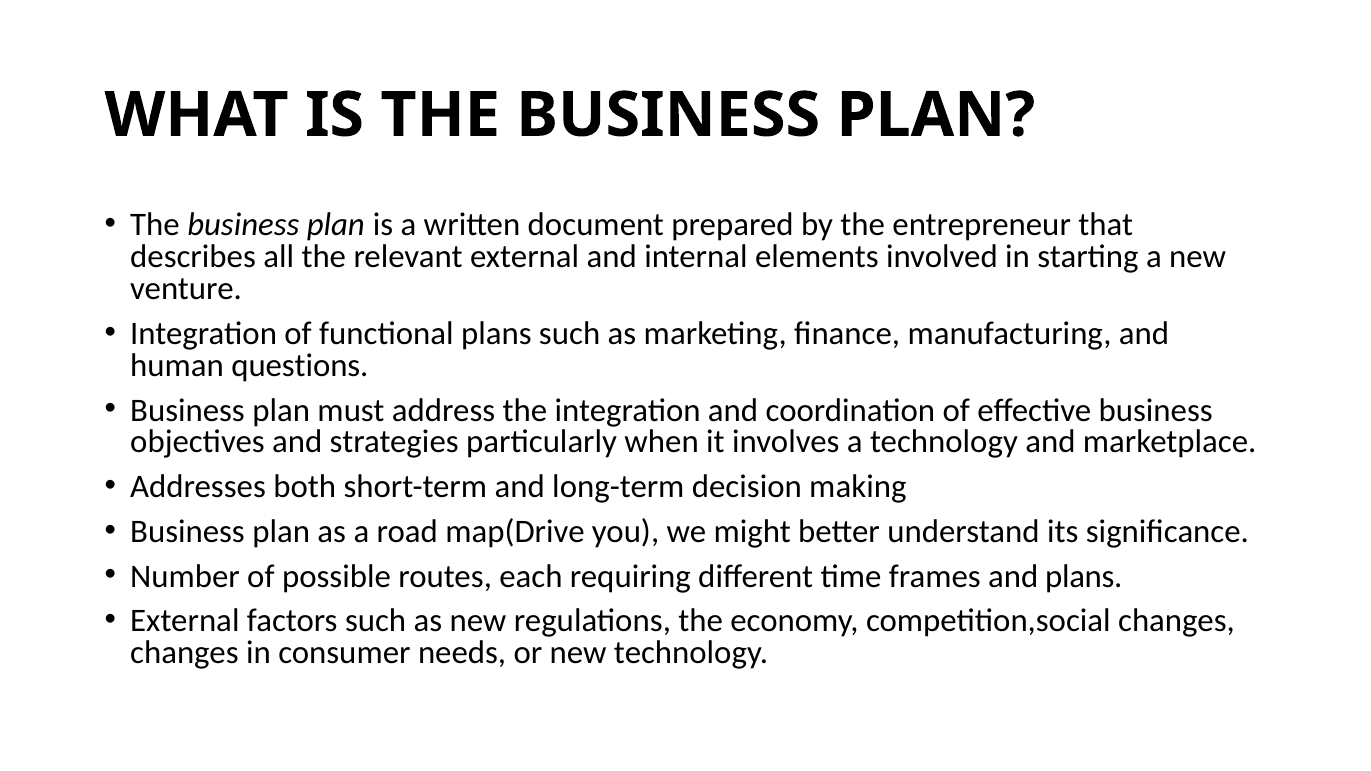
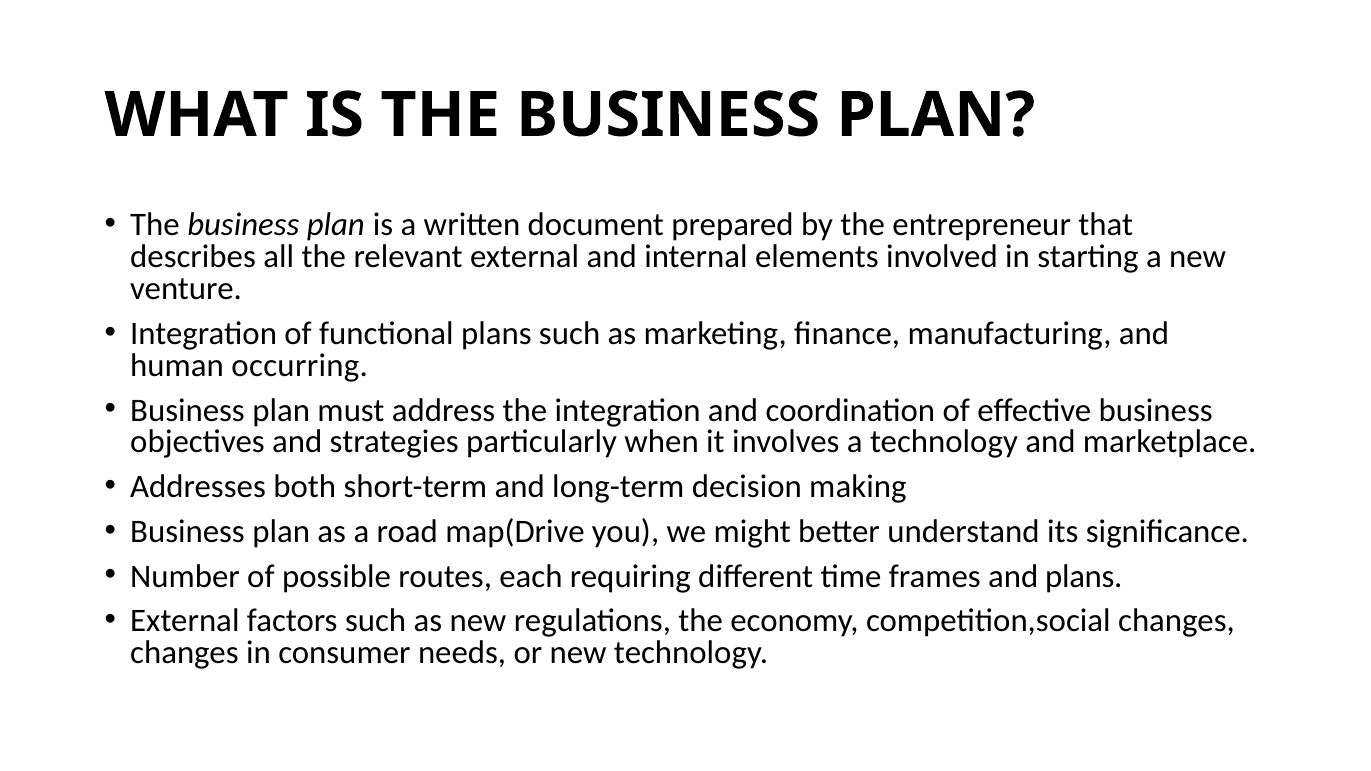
questions: questions -> occurring
